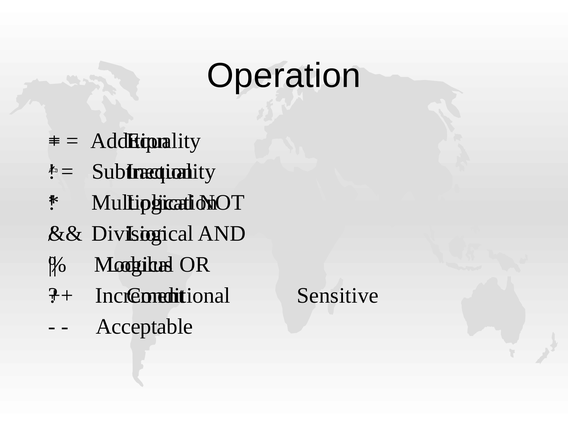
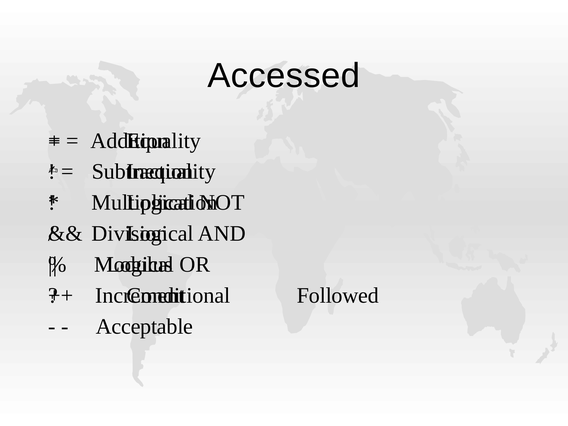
Operation: Operation -> Accessed
Sensitive: Sensitive -> Followed
